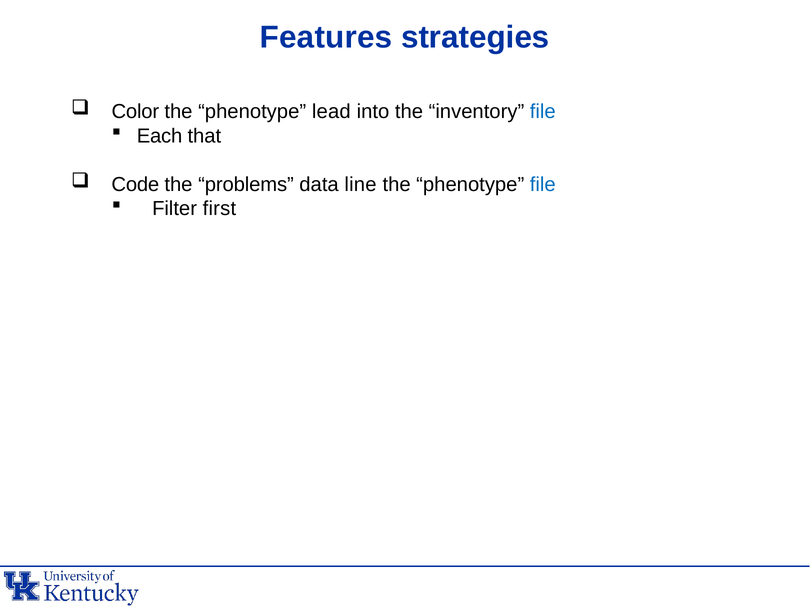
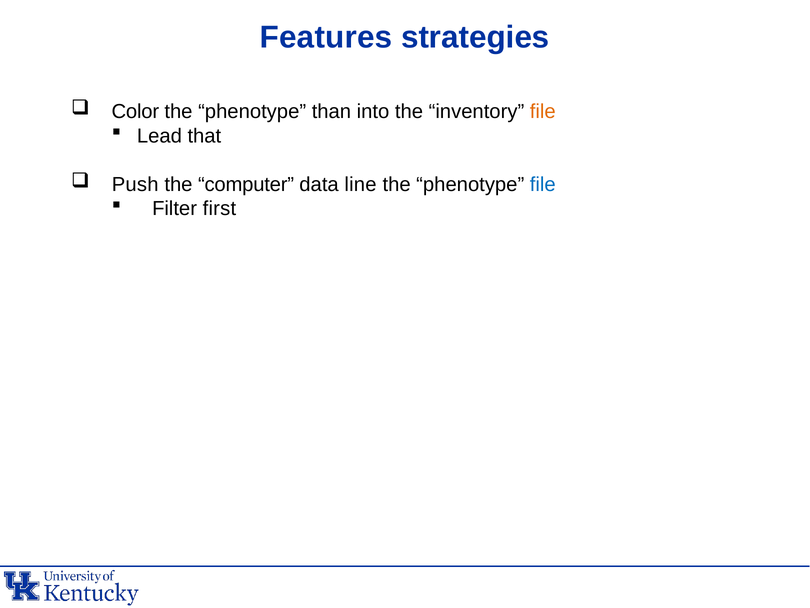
lead: lead -> than
file at (543, 111) colour: blue -> orange
Each: Each -> Lead
Code: Code -> Push
problems: problems -> computer
